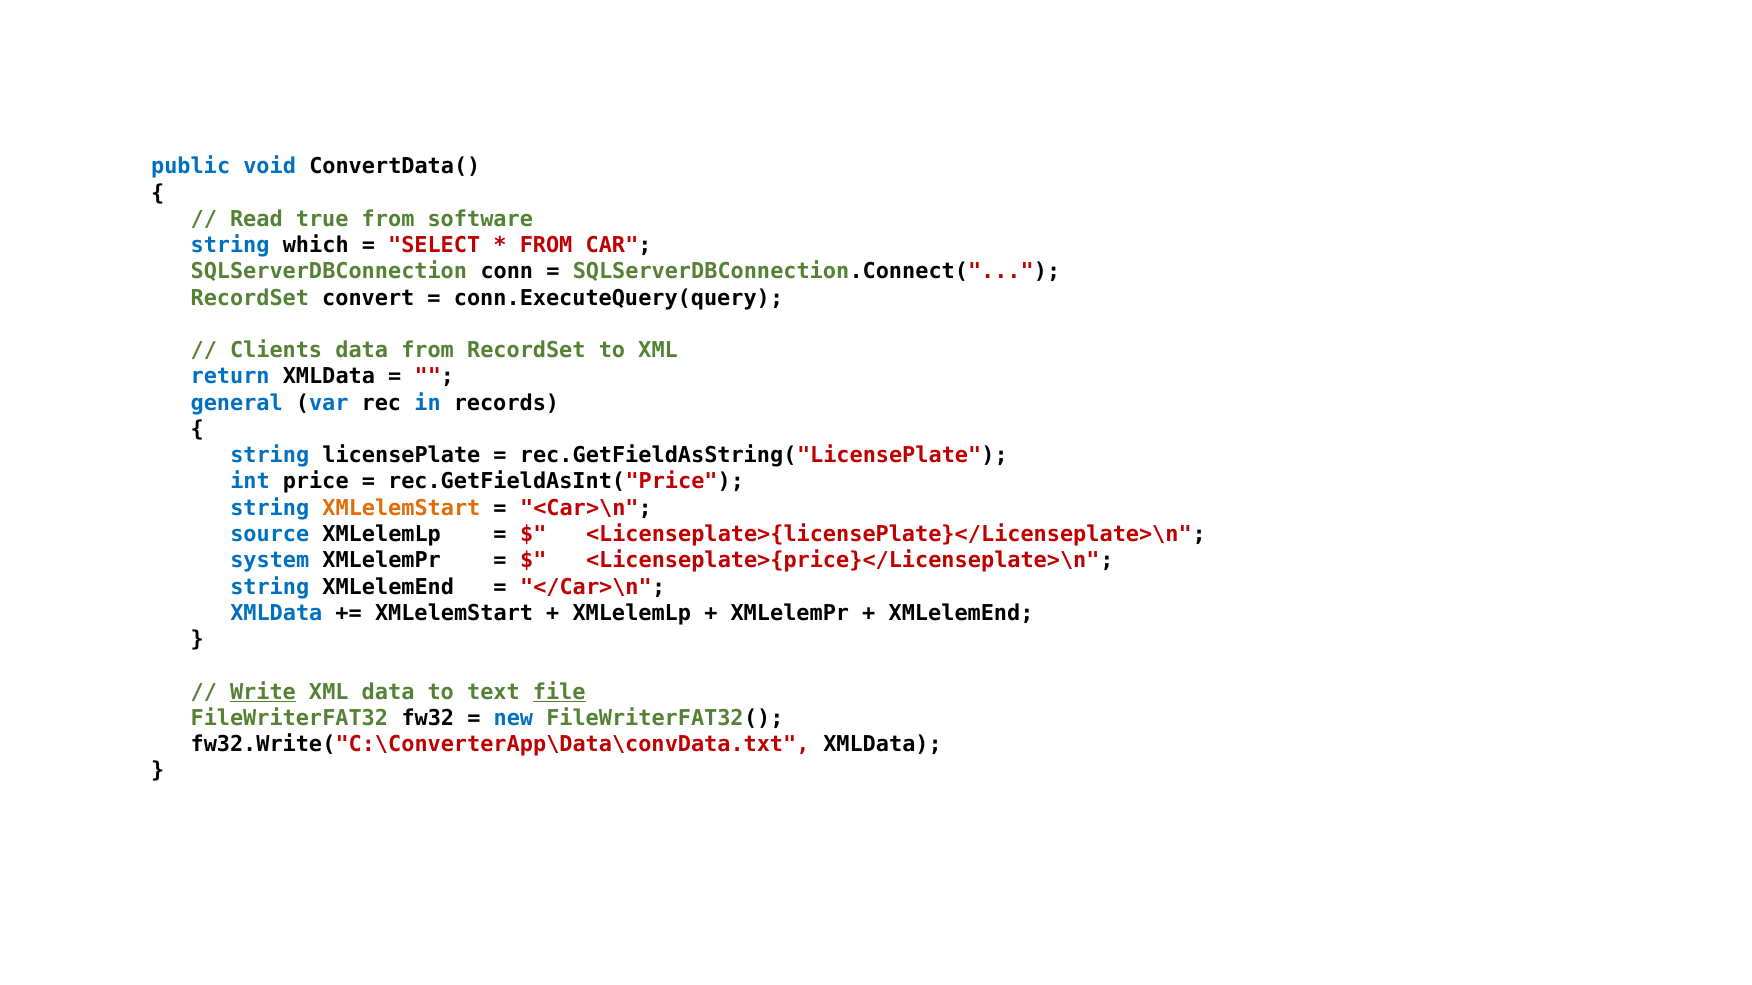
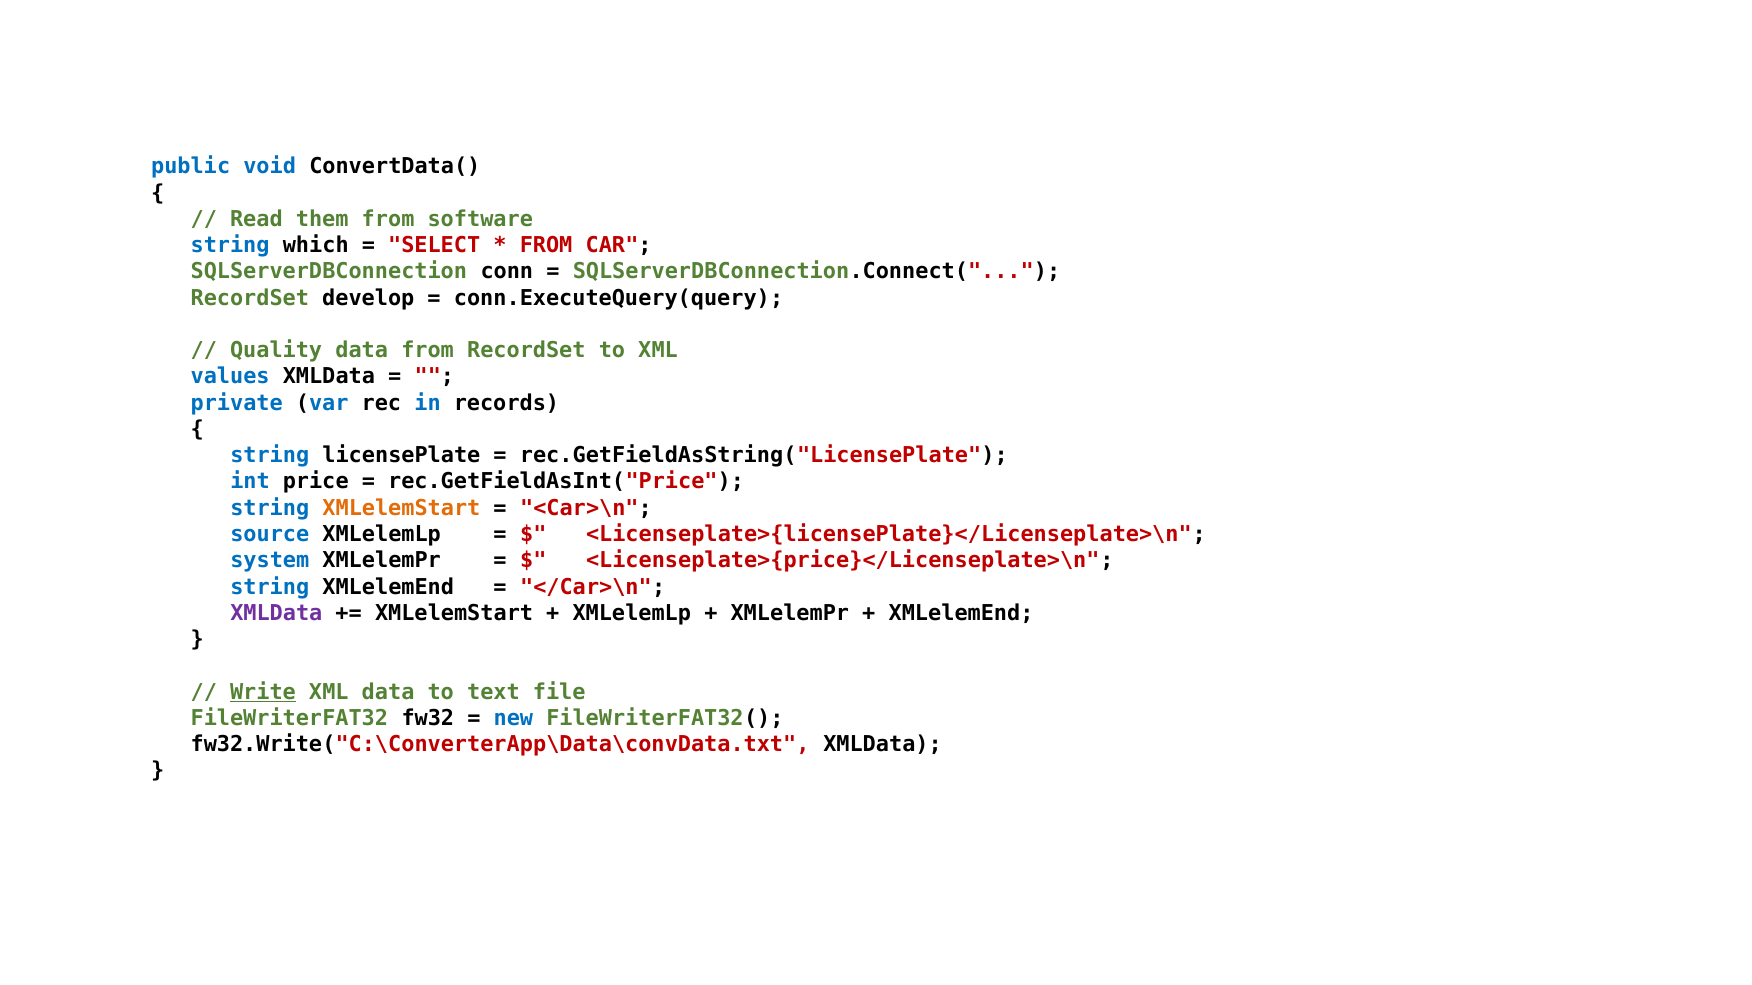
true: true -> them
convert: convert -> develop
Clients: Clients -> Quality
return: return -> values
general: general -> private
XMLData at (276, 613) colour: blue -> purple
file underline: present -> none
